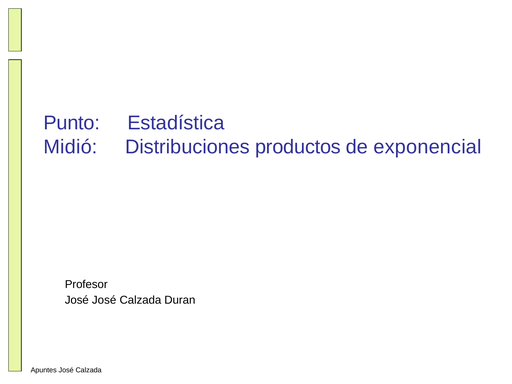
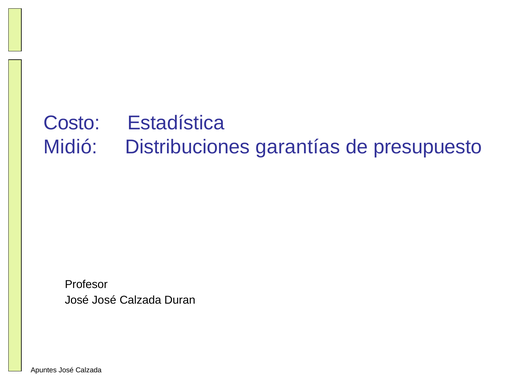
Punto: Punto -> Costo
productos: productos -> garantías
exponencial: exponencial -> presupuesto
